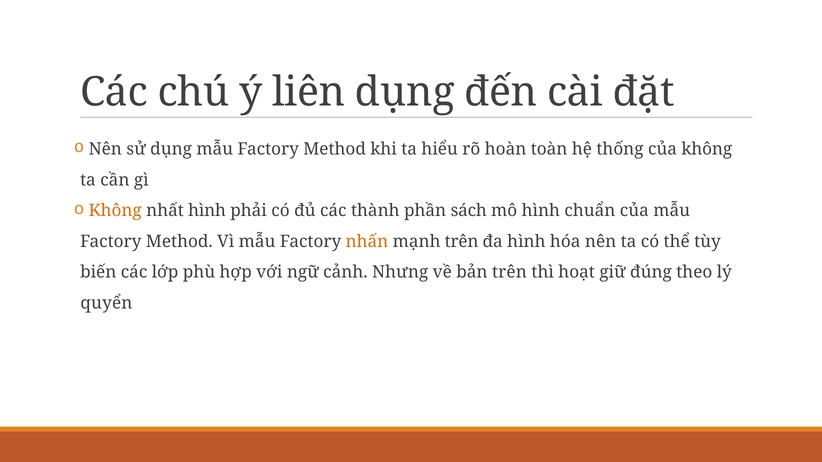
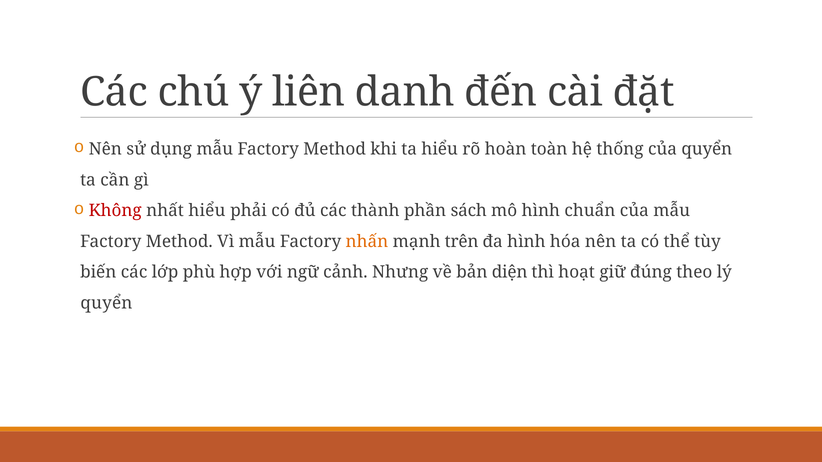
liên dụng: dụng -> danh
của không: không -> quyển
Không at (115, 211) colour: orange -> red
nhất hình: hình -> hiểu
bản trên: trên -> diện
